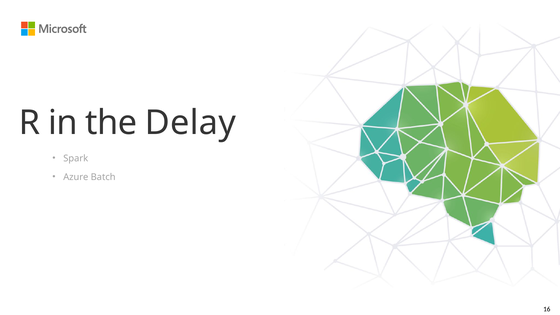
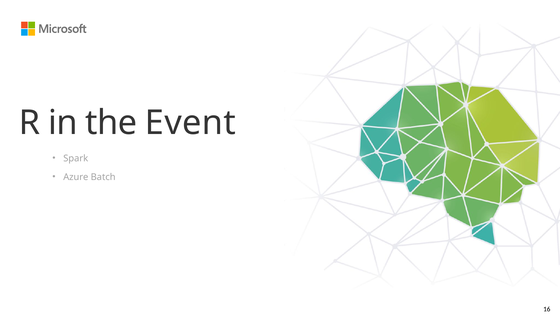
Delay: Delay -> Event
